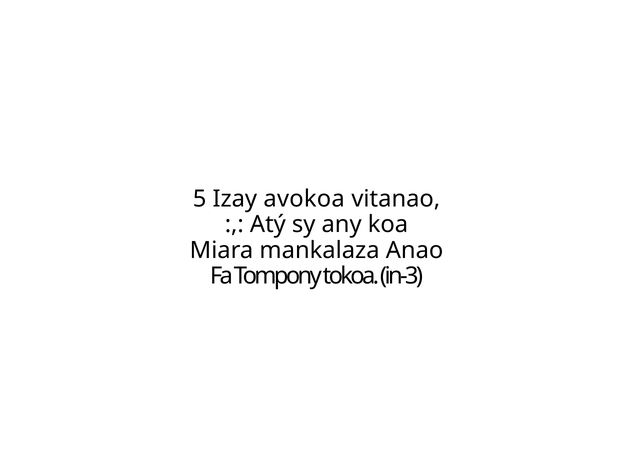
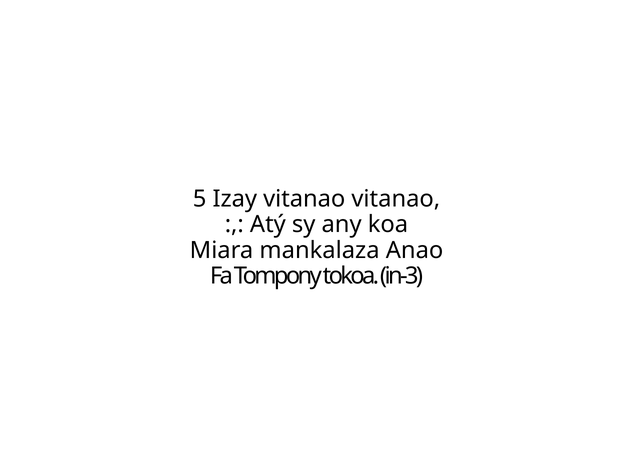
Izay avokoa: avokoa -> vitanao
